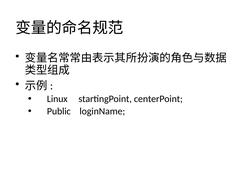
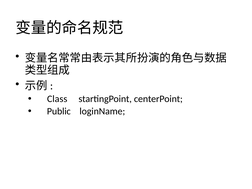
Linux: Linux -> Class
